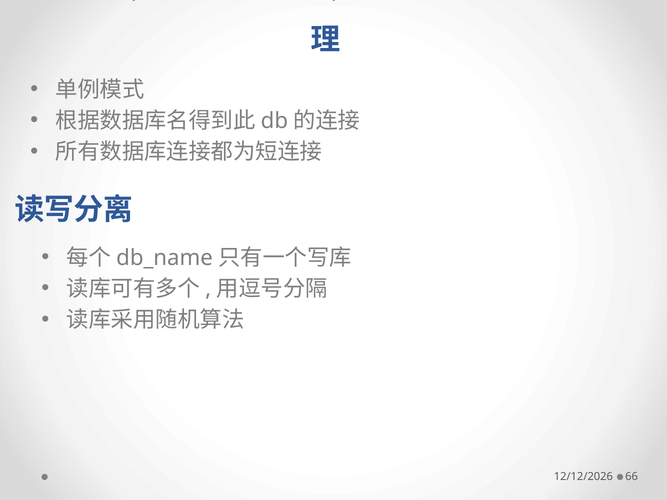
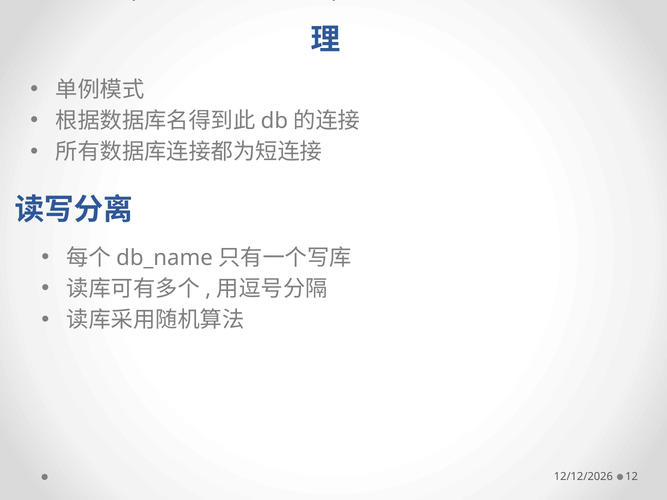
66: 66 -> 12
